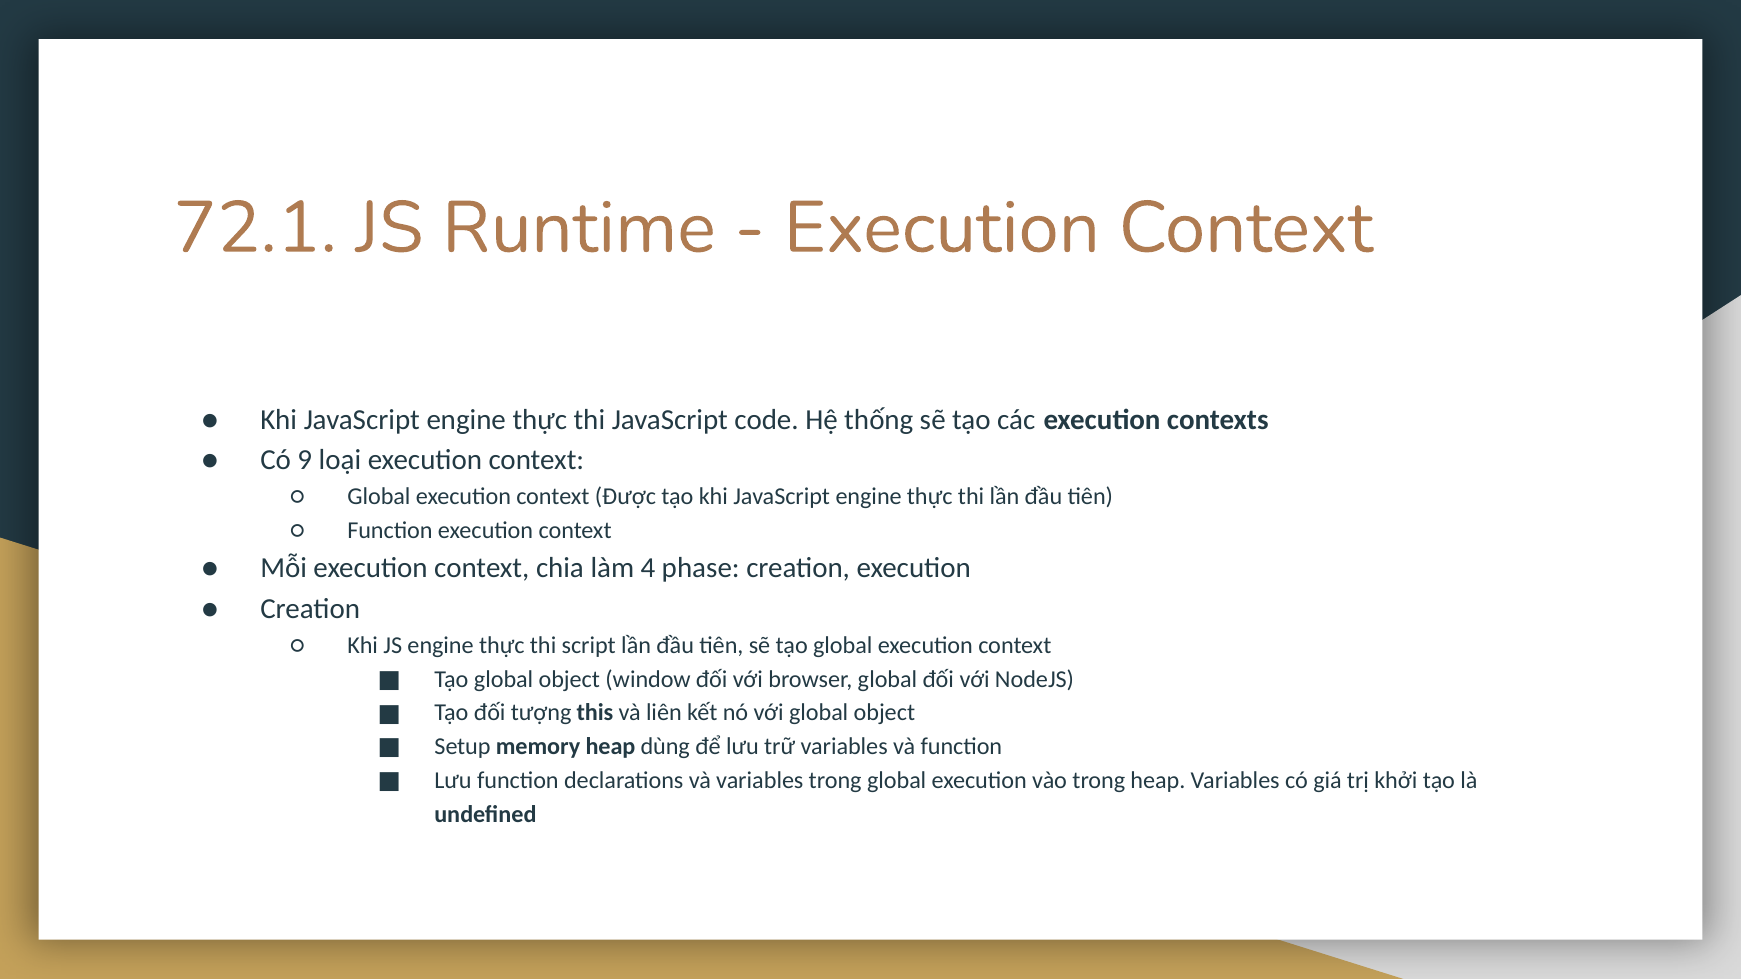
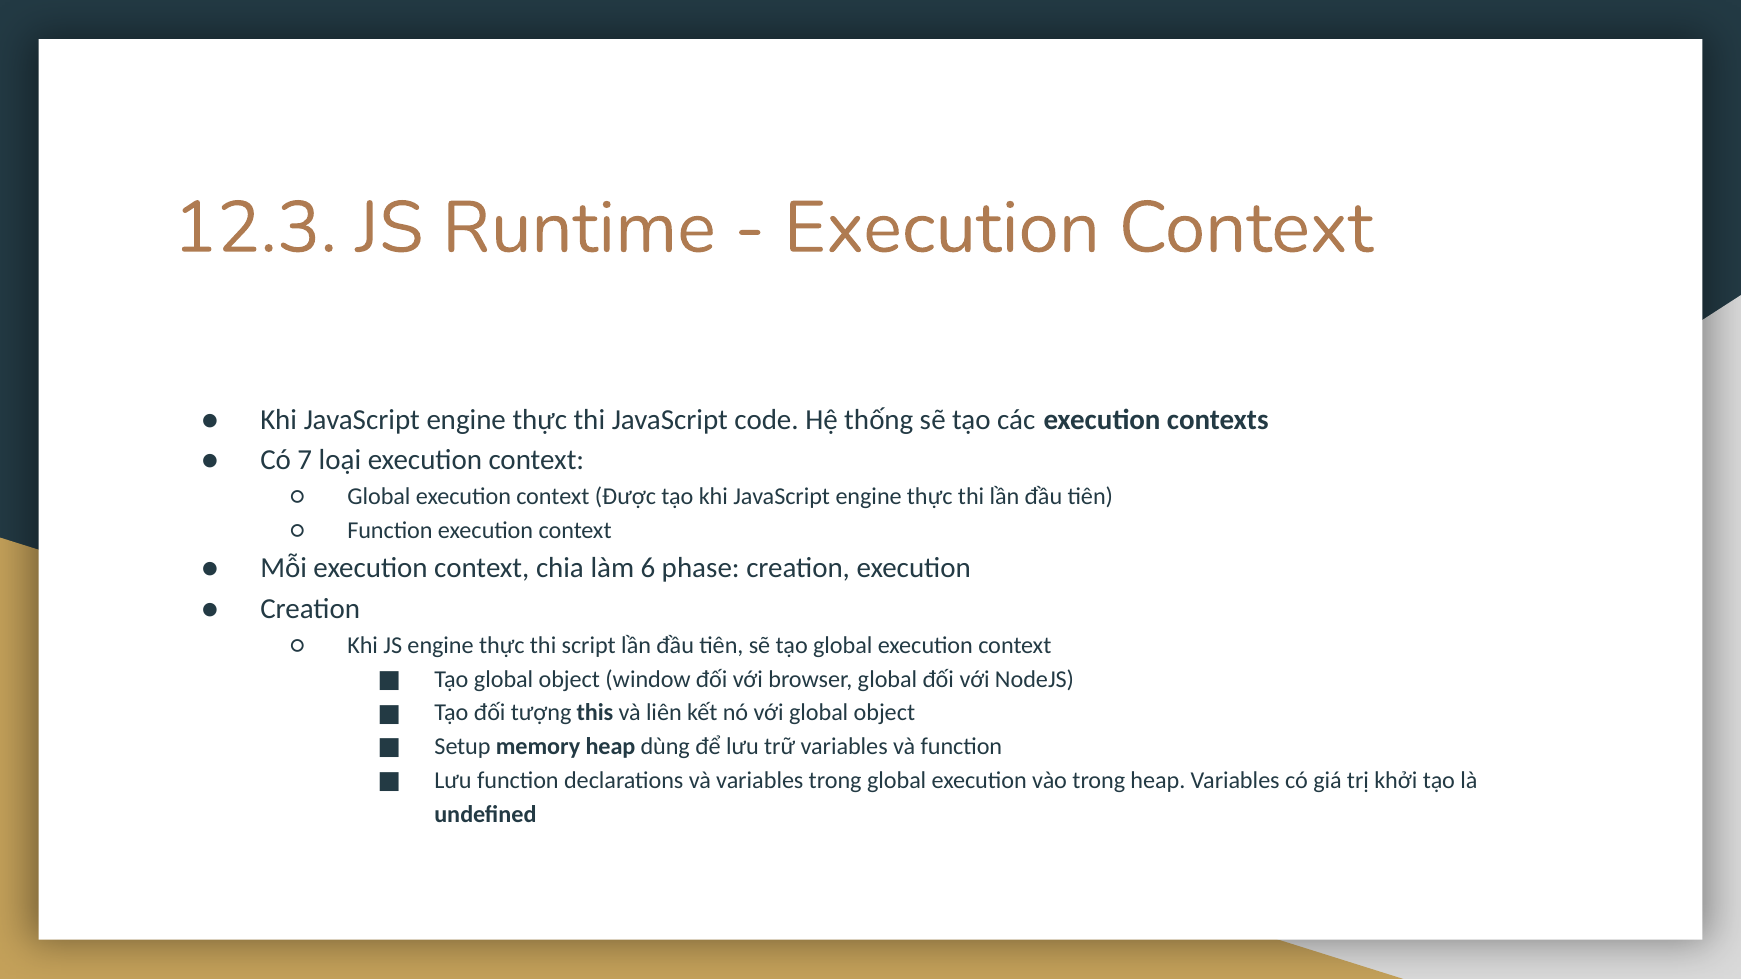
72.1: 72.1 -> 12.3
9: 9 -> 7
4: 4 -> 6
